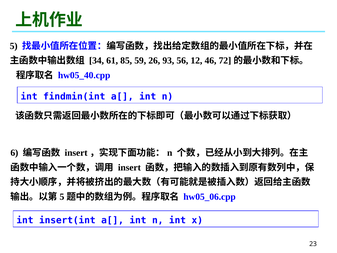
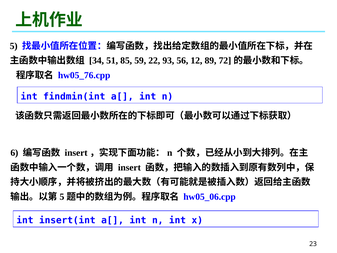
61: 61 -> 51
26: 26 -> 22
46: 46 -> 89
hw05_40.cpp: hw05_40.cpp -> hw05_76.cpp
